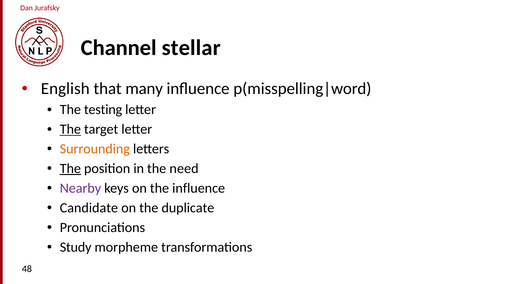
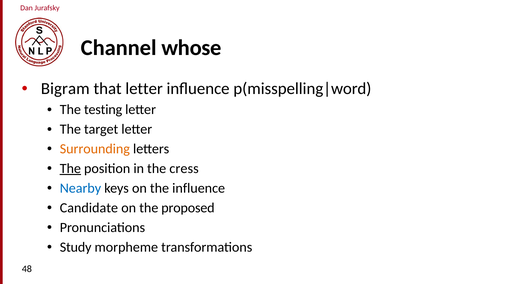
stellar: stellar -> whose
English: English -> Bigram
that many: many -> letter
The at (70, 129) underline: present -> none
need: need -> cress
Nearby colour: purple -> blue
duplicate: duplicate -> proposed
